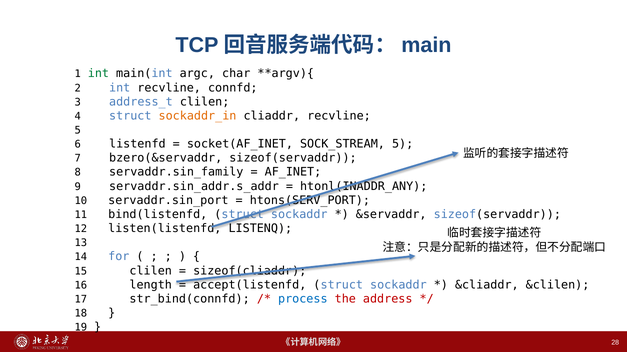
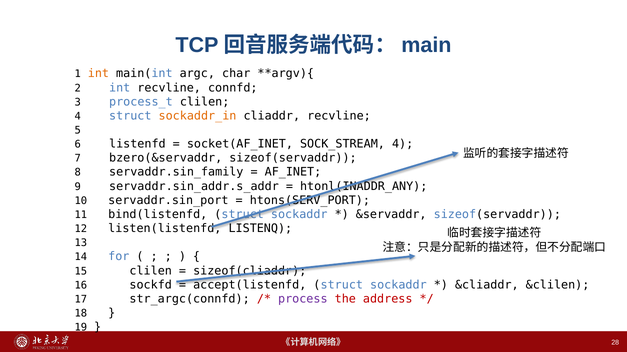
int at (98, 74) colour: green -> orange
address_t: address_t -> process_t
SOCK_STREAM 5: 5 -> 4
length: length -> sockfd
str_bind(connfd: str_bind(connfd -> str_argc(connfd
process colour: blue -> purple
